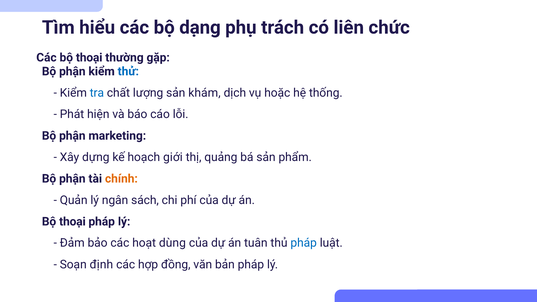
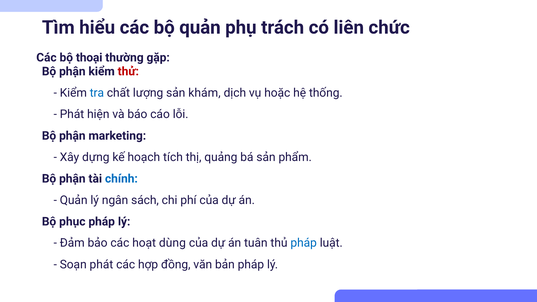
bộ dạng: dạng -> quản
thử colour: blue -> red
giới: giới -> tích
chính colour: orange -> blue
thoại at (72, 222): thoại -> phục
Soạn định: định -> phát
